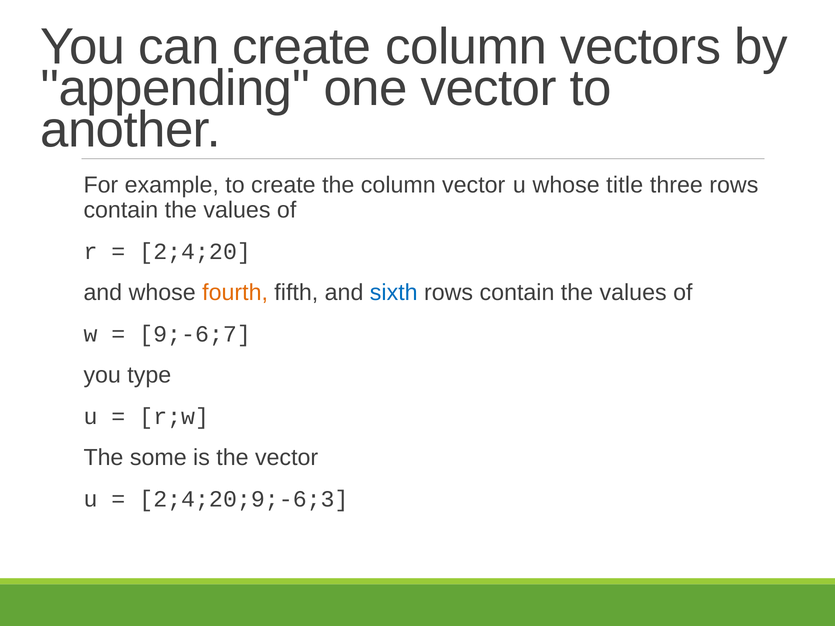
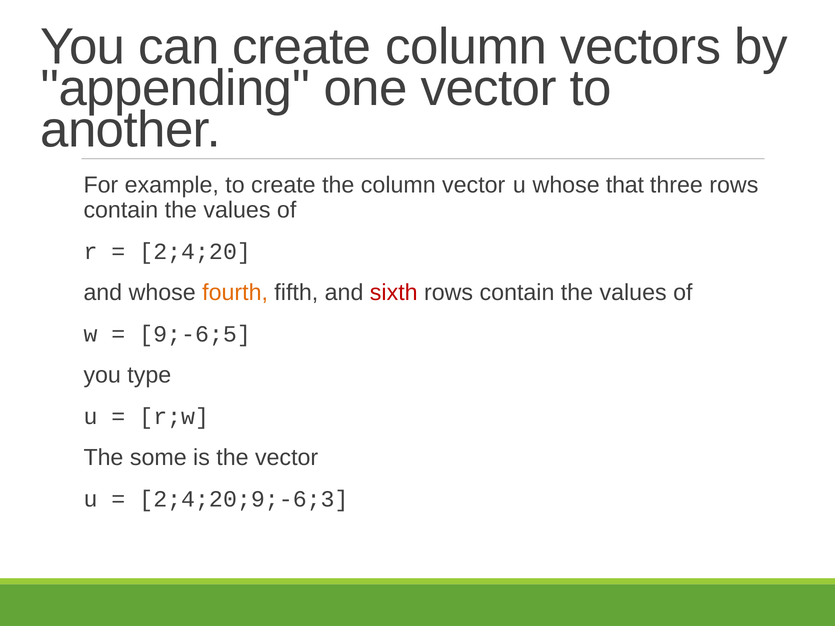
title: title -> that
sixth colour: blue -> red
9;-6;7: 9;-6;7 -> 9;-6;5
